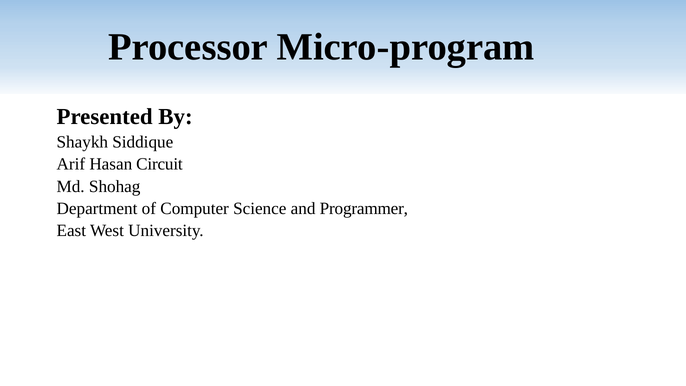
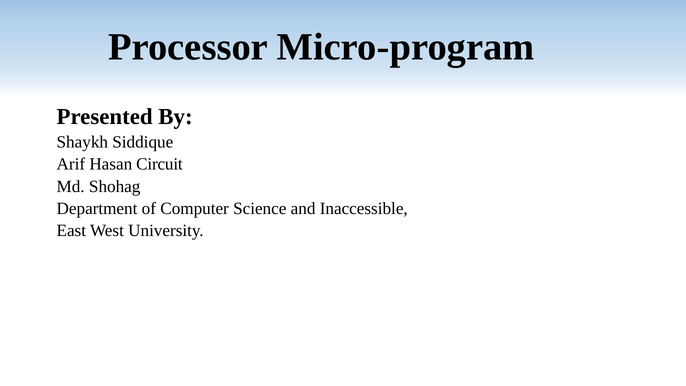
Programmer: Programmer -> Inaccessible
